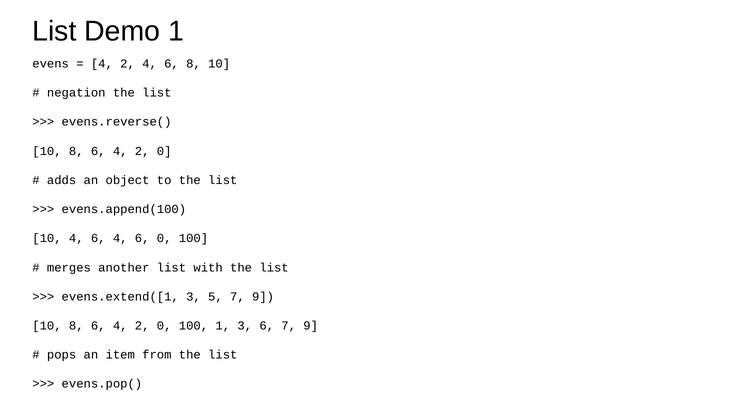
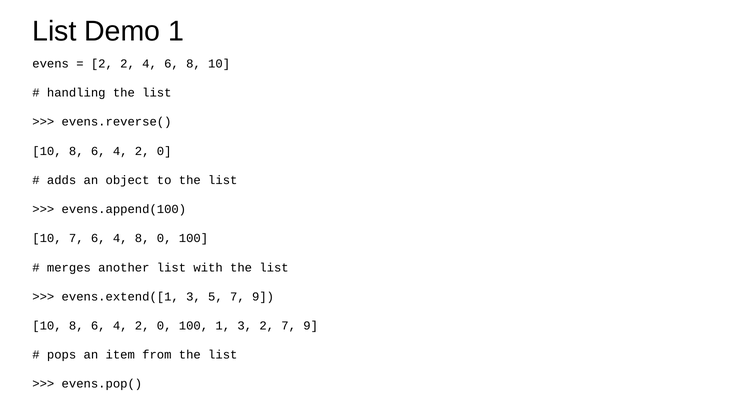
4 at (102, 64): 4 -> 2
negation: negation -> handling
10 4: 4 -> 7
6 4 6: 6 -> 8
3 6: 6 -> 2
